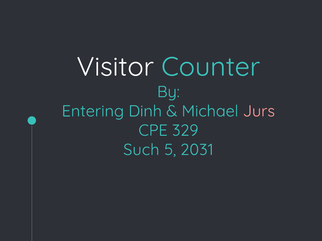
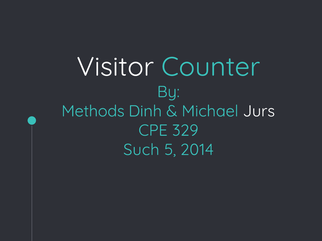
Entering: Entering -> Methods
Jurs colour: pink -> white
2031: 2031 -> 2014
